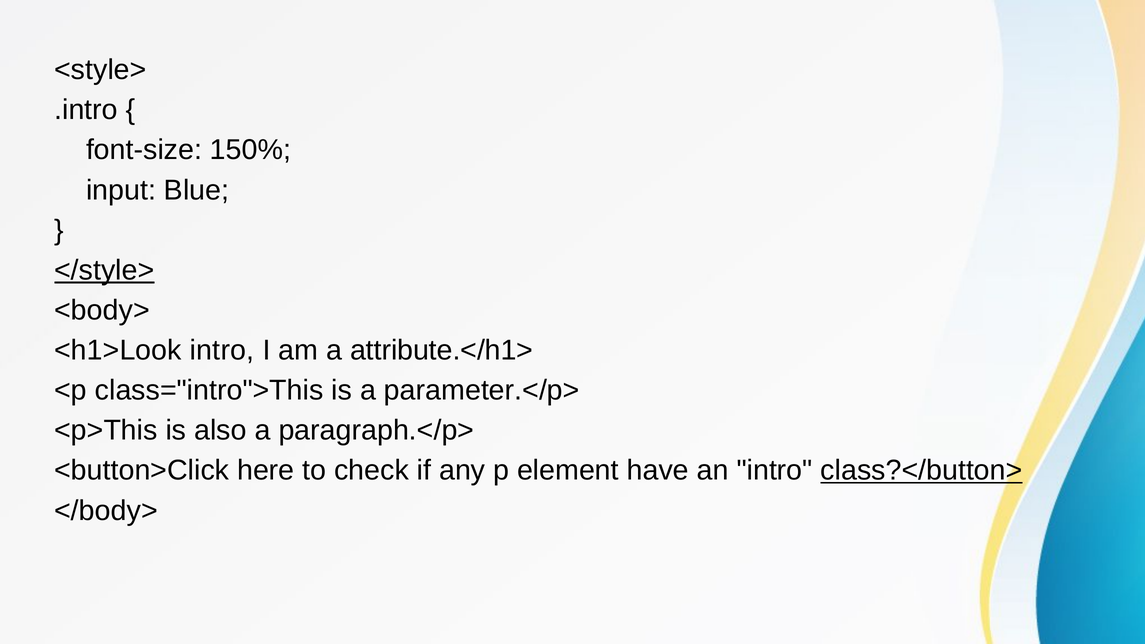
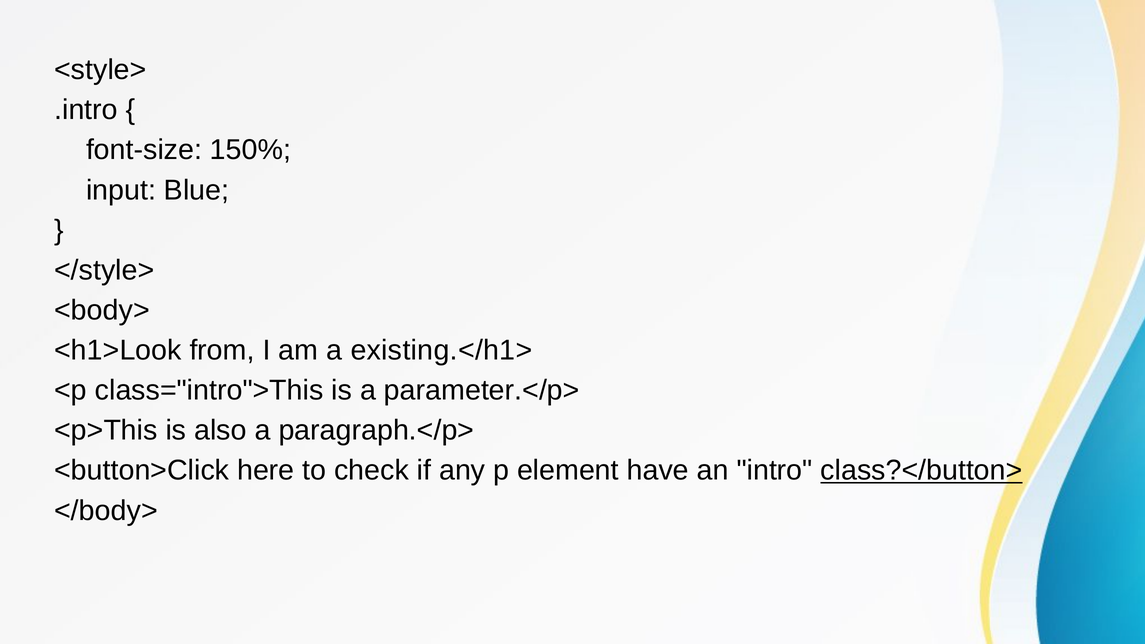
</style> underline: present -> none
<h1>Look intro: intro -> from
attribute.</h1>: attribute.</h1> -> existing.</h1>
